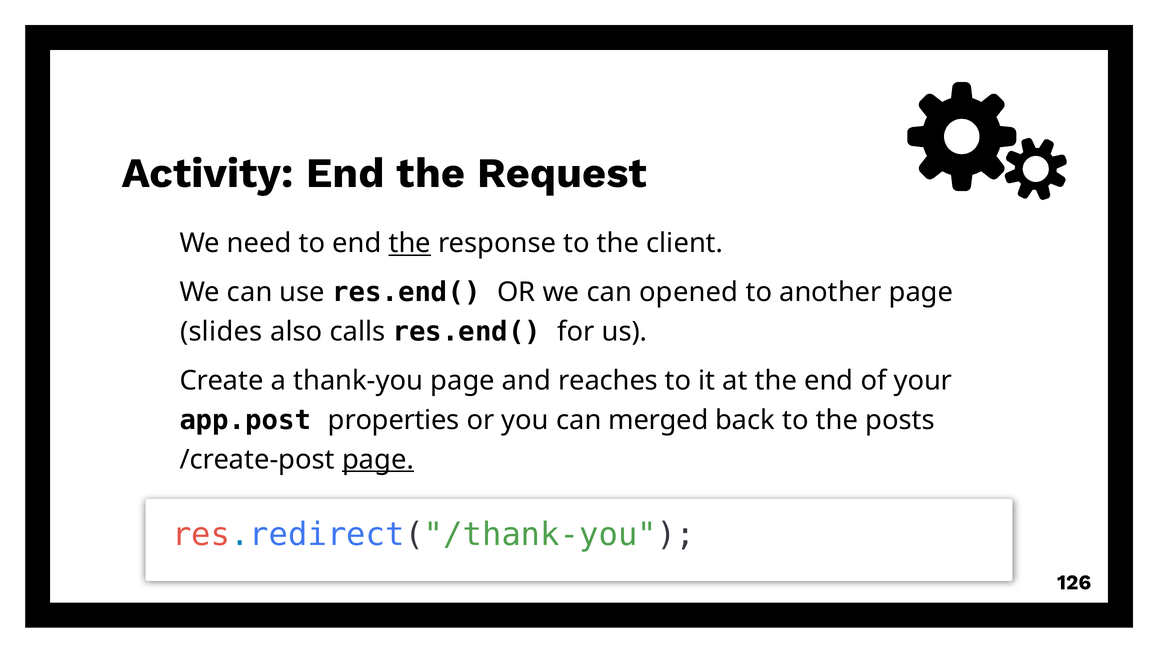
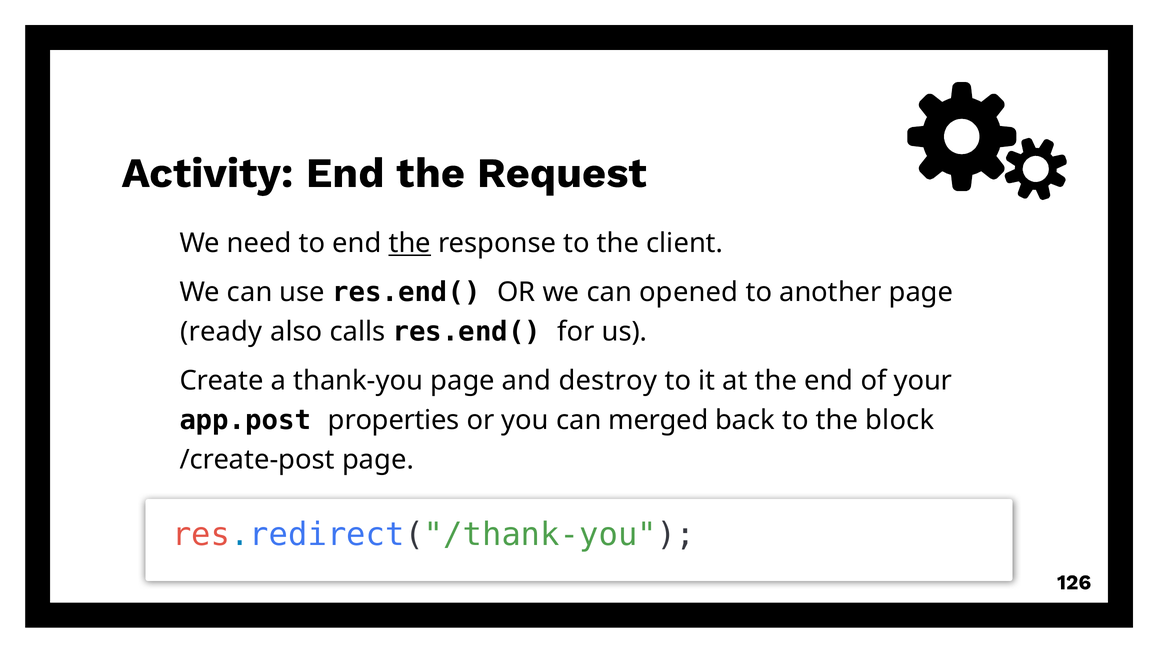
slides: slides -> ready
reaches: reaches -> destroy
posts: posts -> block
page at (378, 460) underline: present -> none
